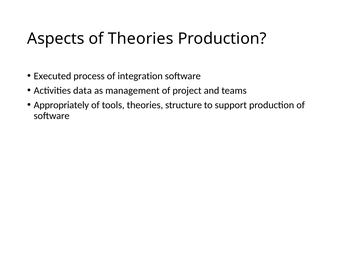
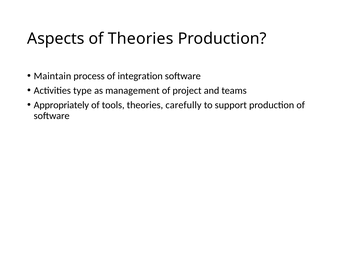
Executed: Executed -> Maintain
data: data -> type
structure: structure -> carefully
